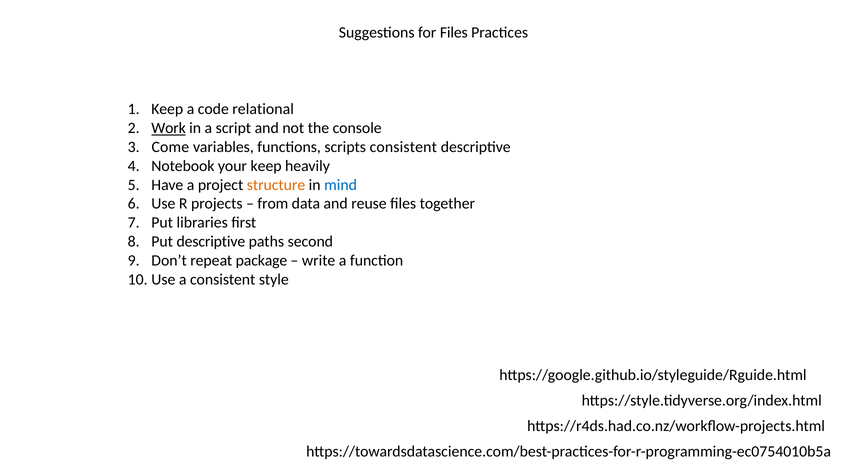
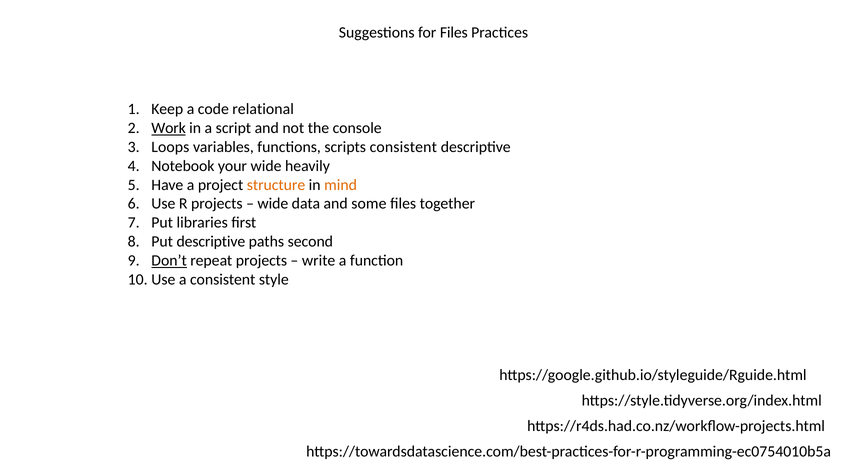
Come: Come -> Loops
your keep: keep -> wide
mind colour: blue -> orange
from at (273, 204): from -> wide
reuse: reuse -> some
Don’t underline: none -> present
repeat package: package -> projects
